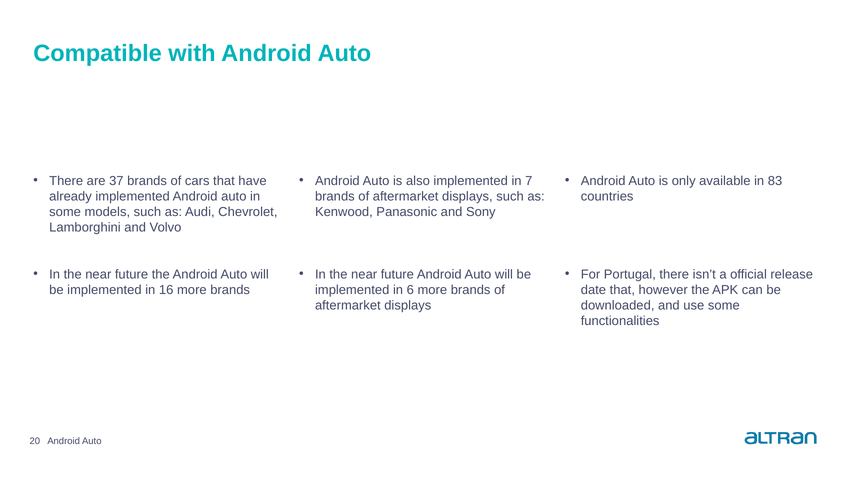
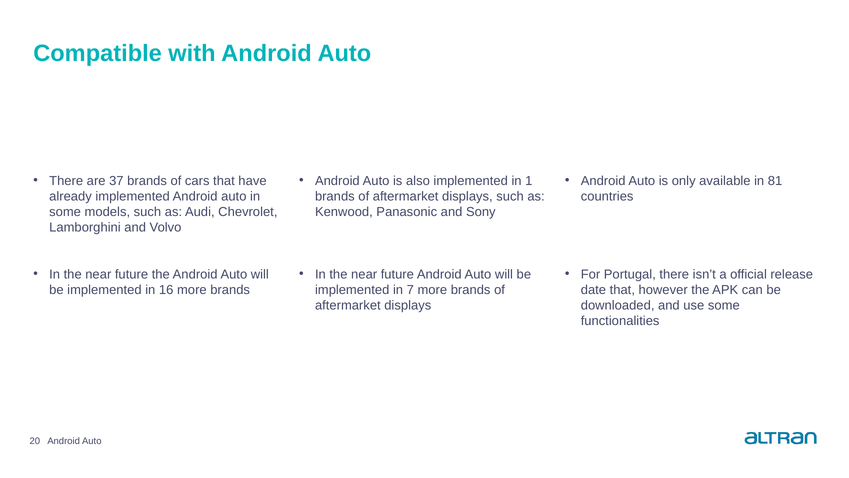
7: 7 -> 1
83: 83 -> 81
6: 6 -> 7
